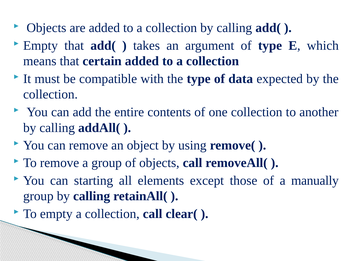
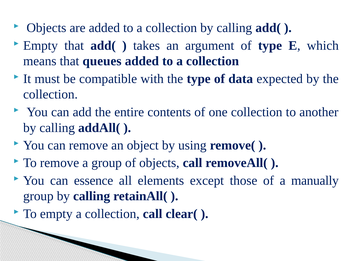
certain: certain -> queues
starting: starting -> essence
